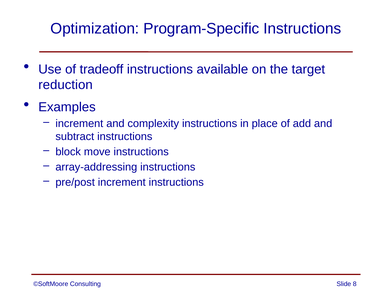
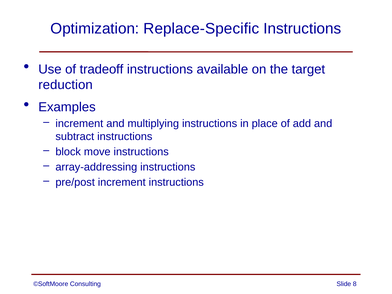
Program-Specific: Program-Specific -> Replace-Specific
complexity: complexity -> multiplying
